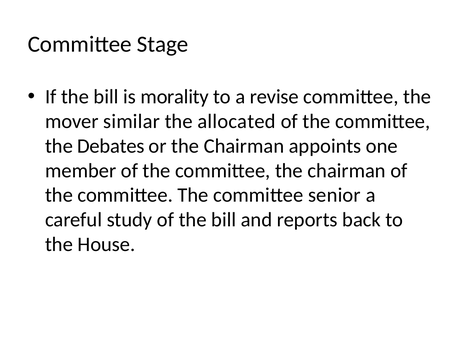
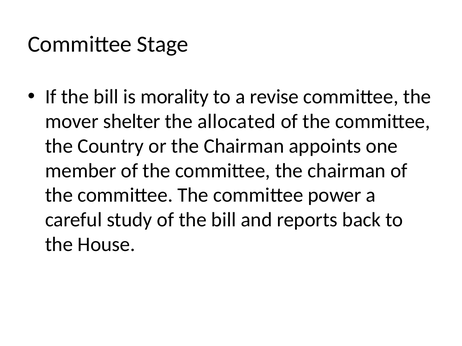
similar: similar -> shelter
Debates: Debates -> Country
senior: senior -> power
